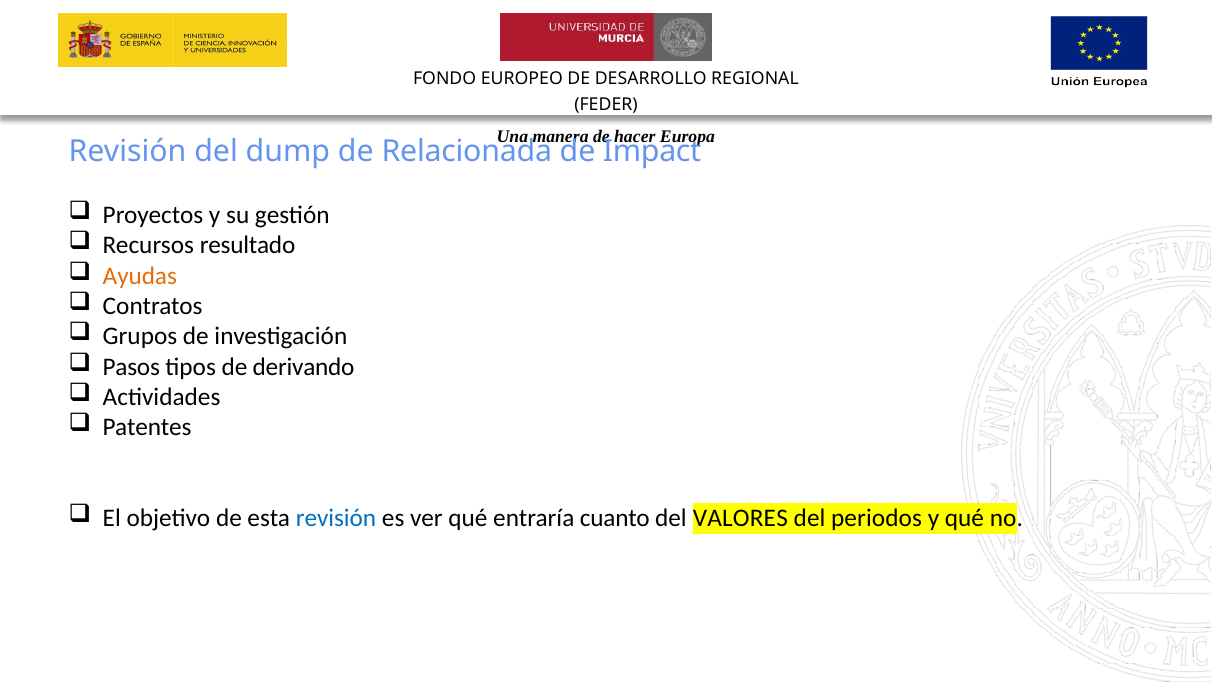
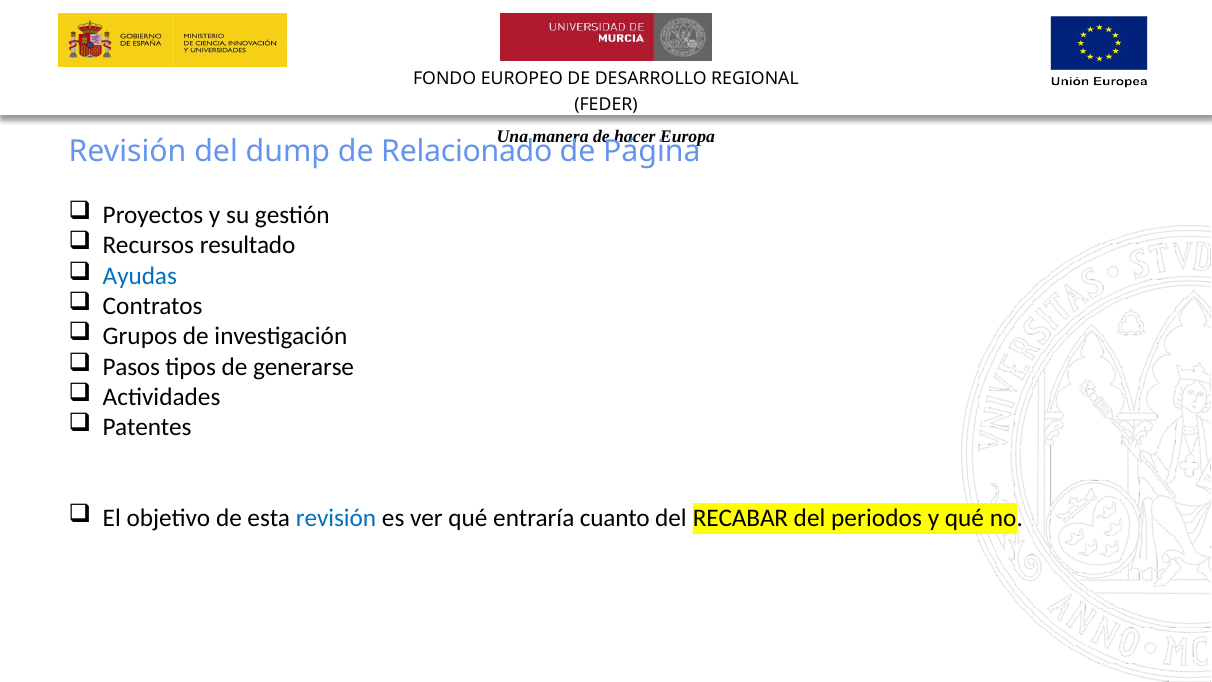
Relacionada: Relacionada -> Relacionado
Impact: Impact -> Página
Ayudas colour: orange -> blue
derivando: derivando -> generarse
VALORES: VALORES -> RECABAR
